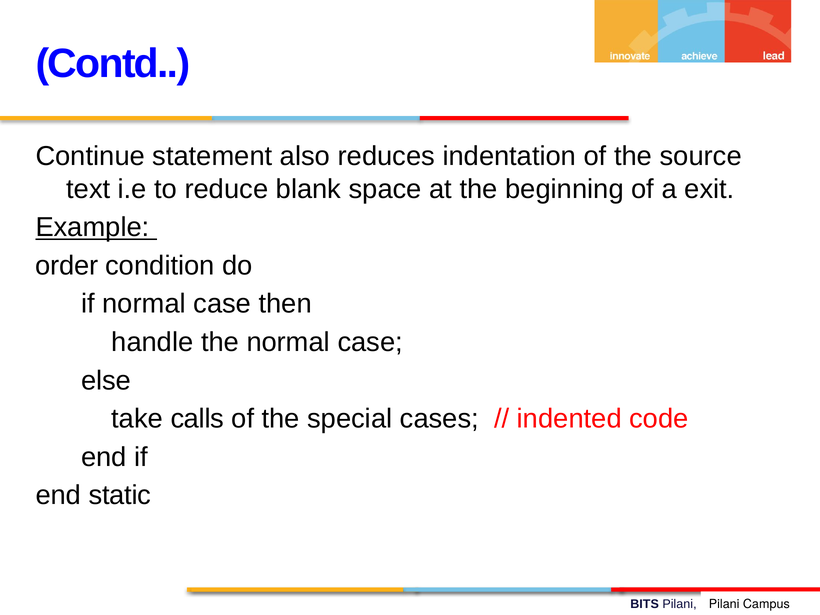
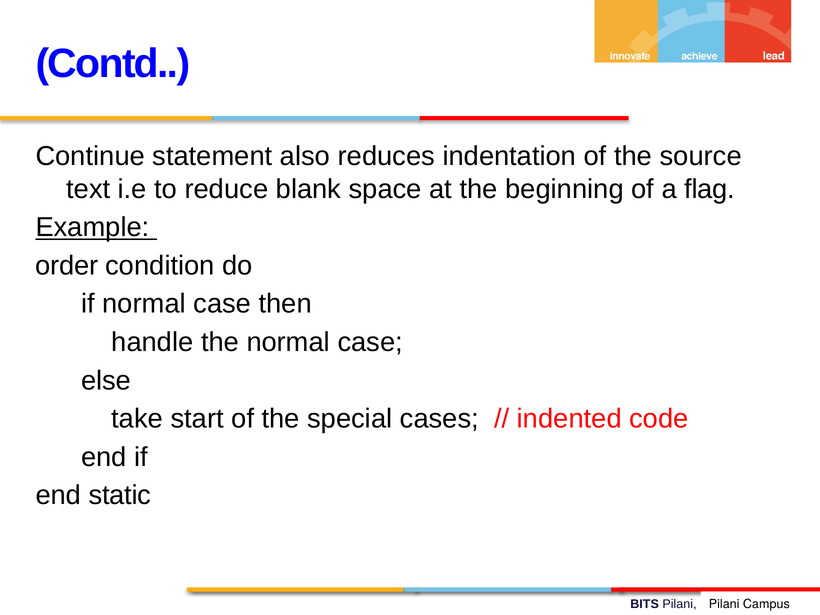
exit: exit -> flag
calls: calls -> start
